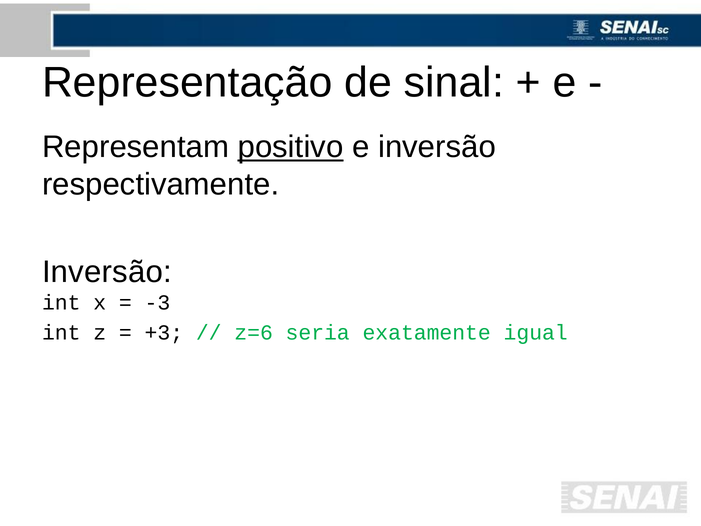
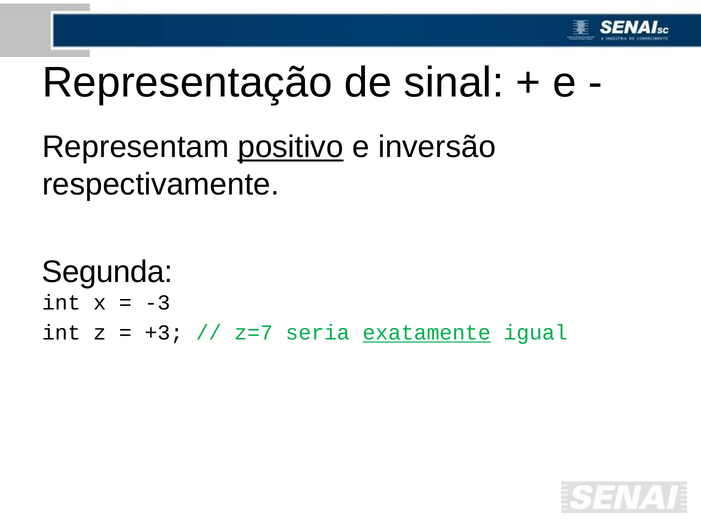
Inversão at (107, 272): Inversão -> Segunda
z=6: z=6 -> z=7
exatamente underline: none -> present
